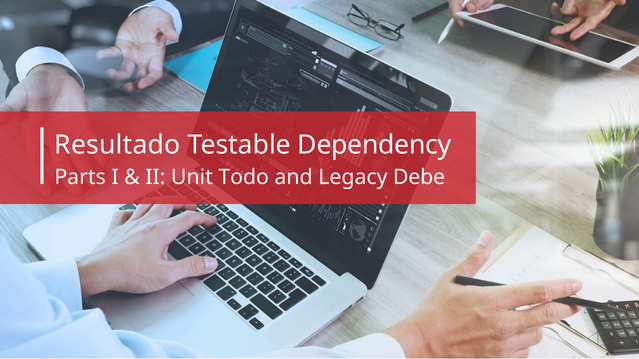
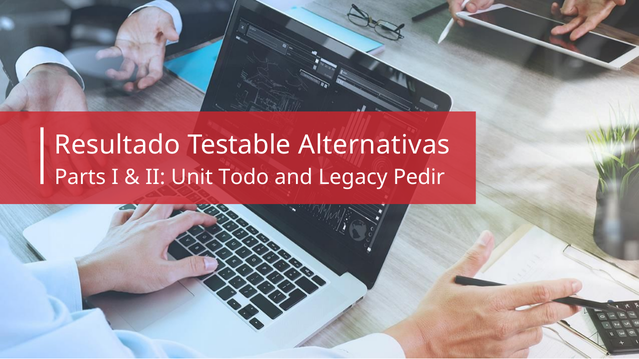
Dependency: Dependency -> Alternativas
Debe: Debe -> Pedir
